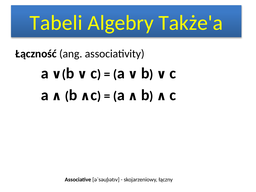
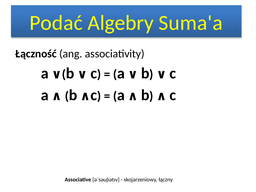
Tabeli: Tabeli -> Podać
Także'a: Także'a -> Suma'a
